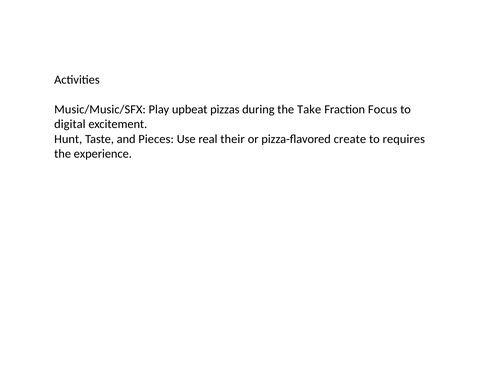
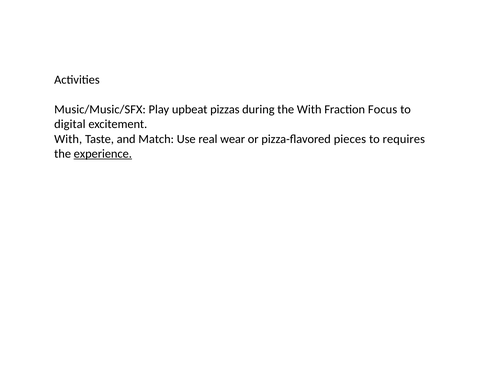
the Take: Take -> With
Hunt at (68, 139): Hunt -> With
Pieces: Pieces -> Match
their: their -> wear
create: create -> pieces
experience underline: none -> present
